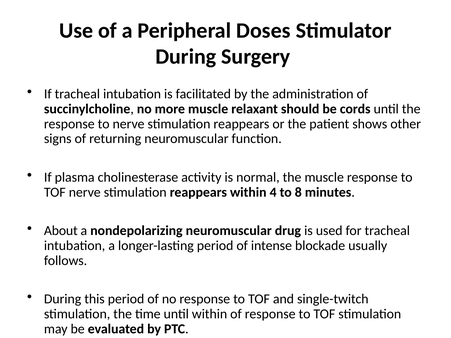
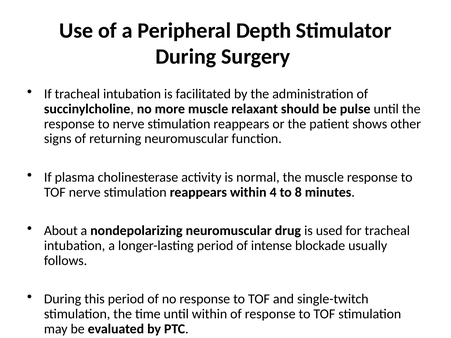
Doses: Doses -> Depth
cords: cords -> pulse
